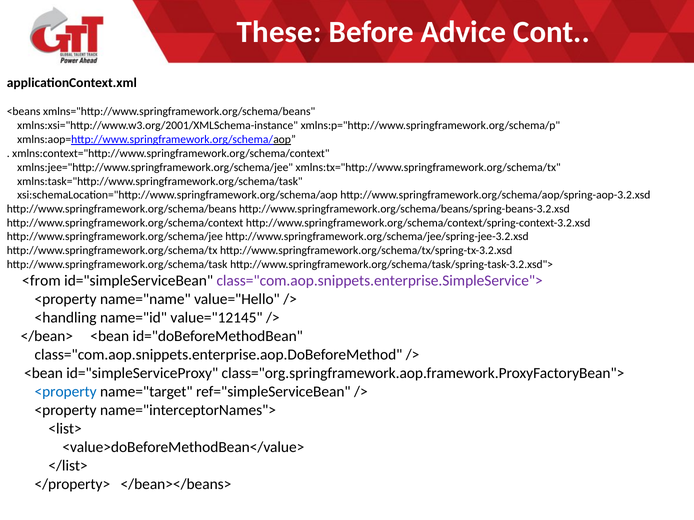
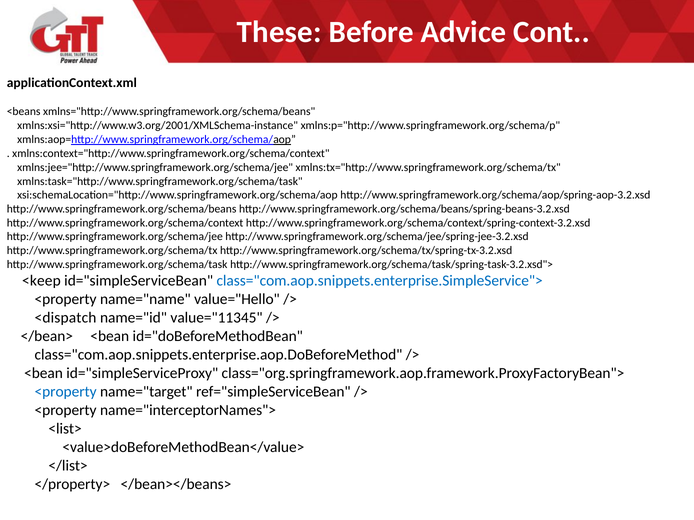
<from: <from -> <keep
class="com.aop.snippets.enterprise.SimpleService"> colour: purple -> blue
<handling: <handling -> <dispatch
value="12145: value="12145 -> value="11345
